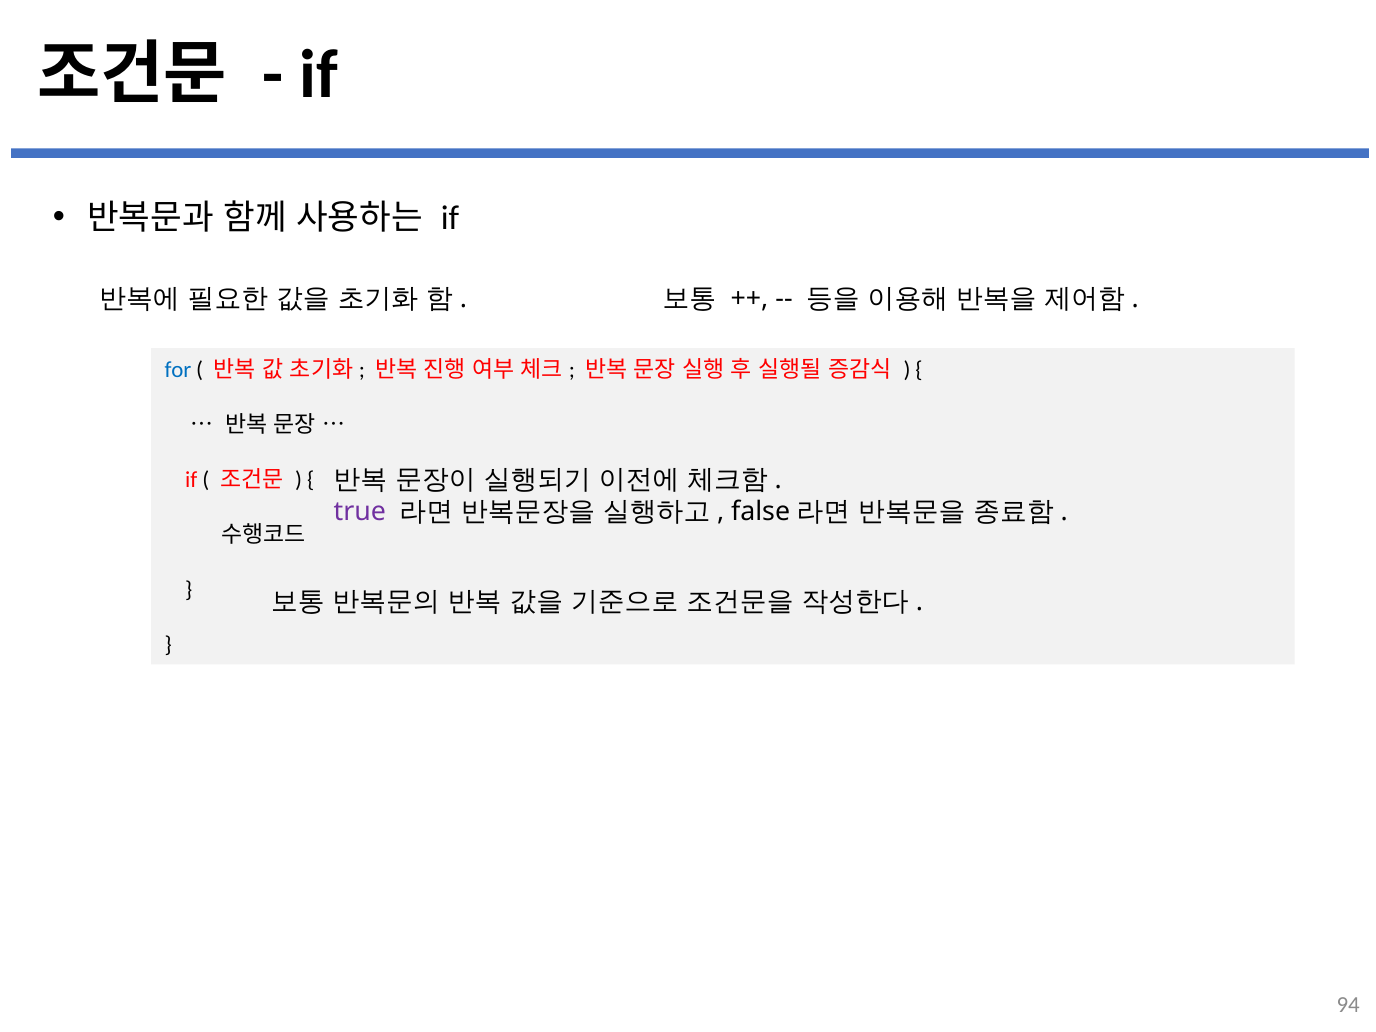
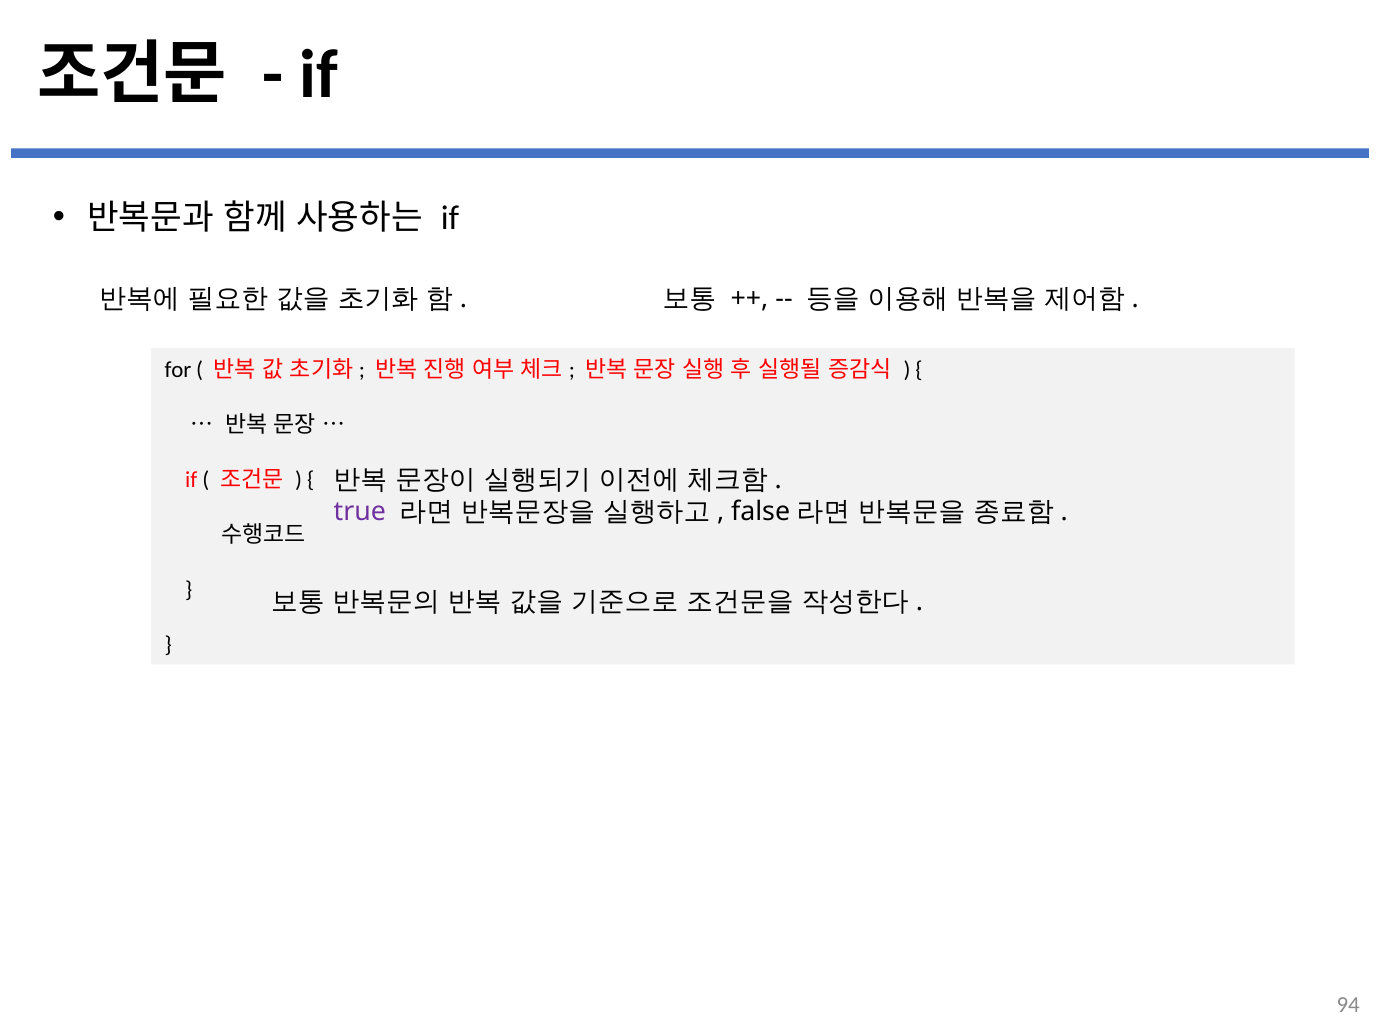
for colour: blue -> black
